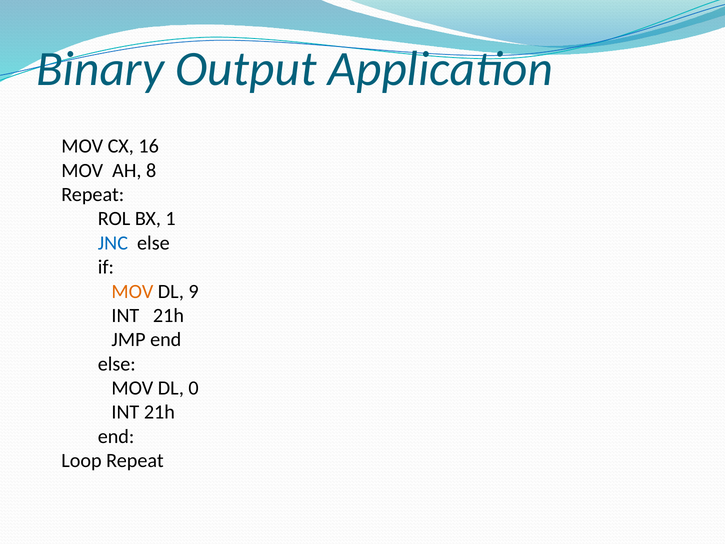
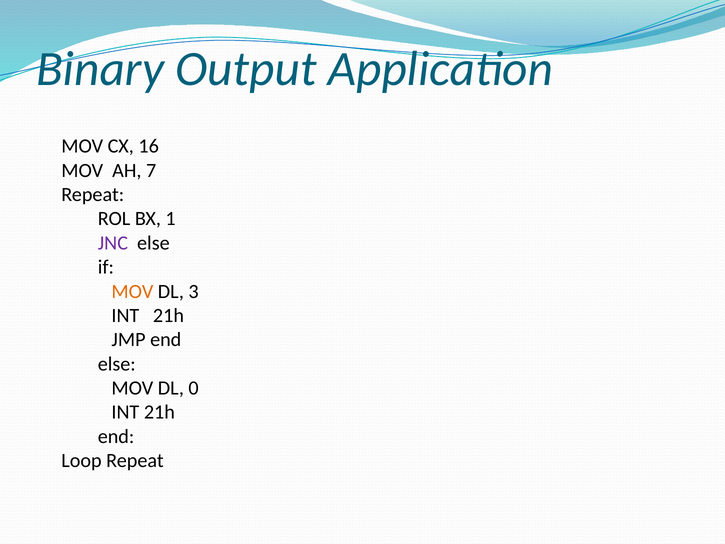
8: 8 -> 7
JNC colour: blue -> purple
9: 9 -> 3
